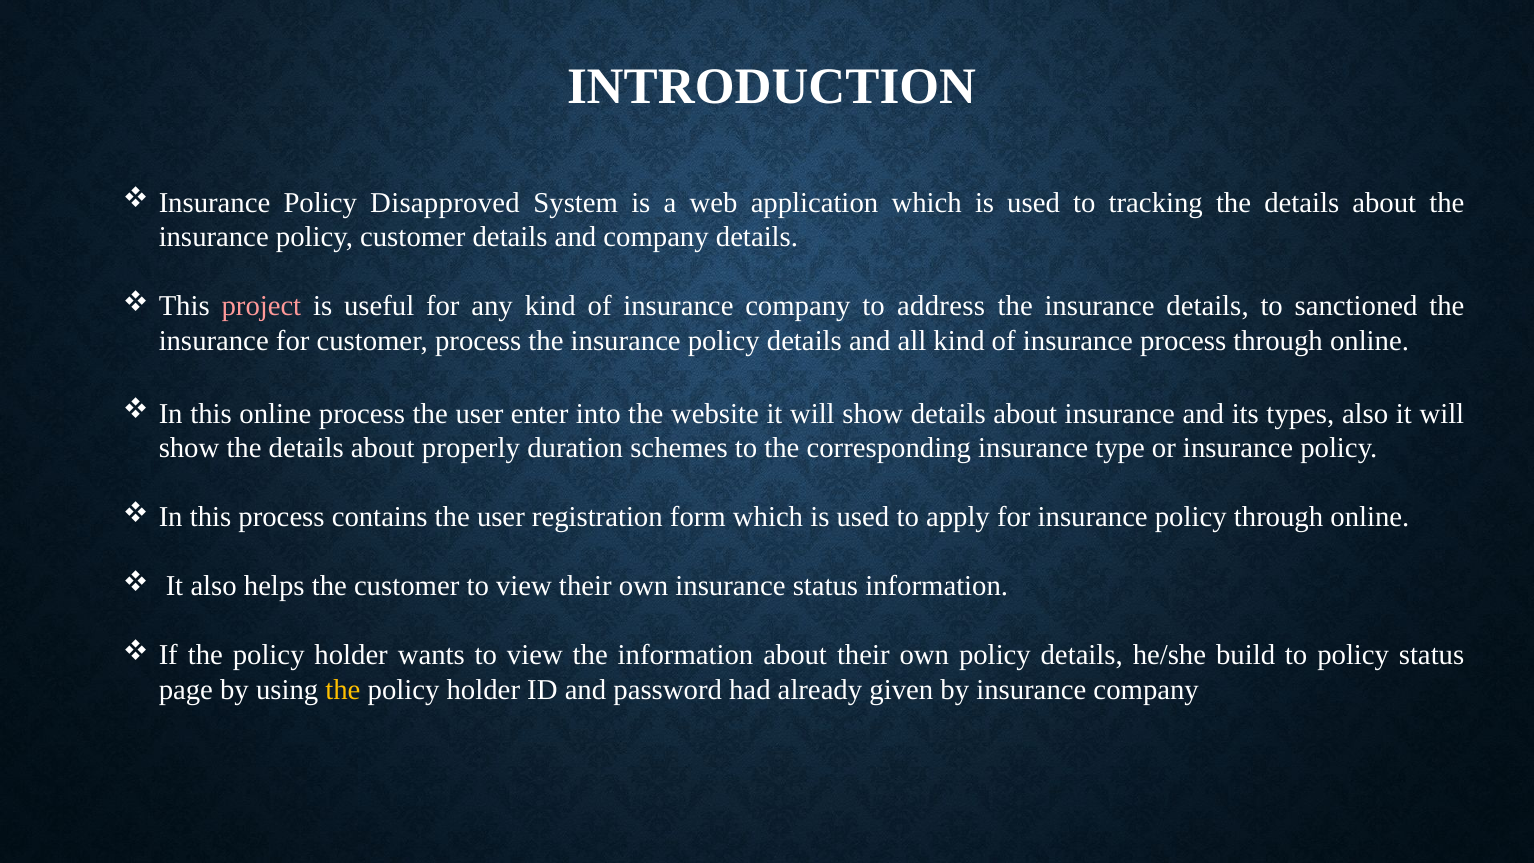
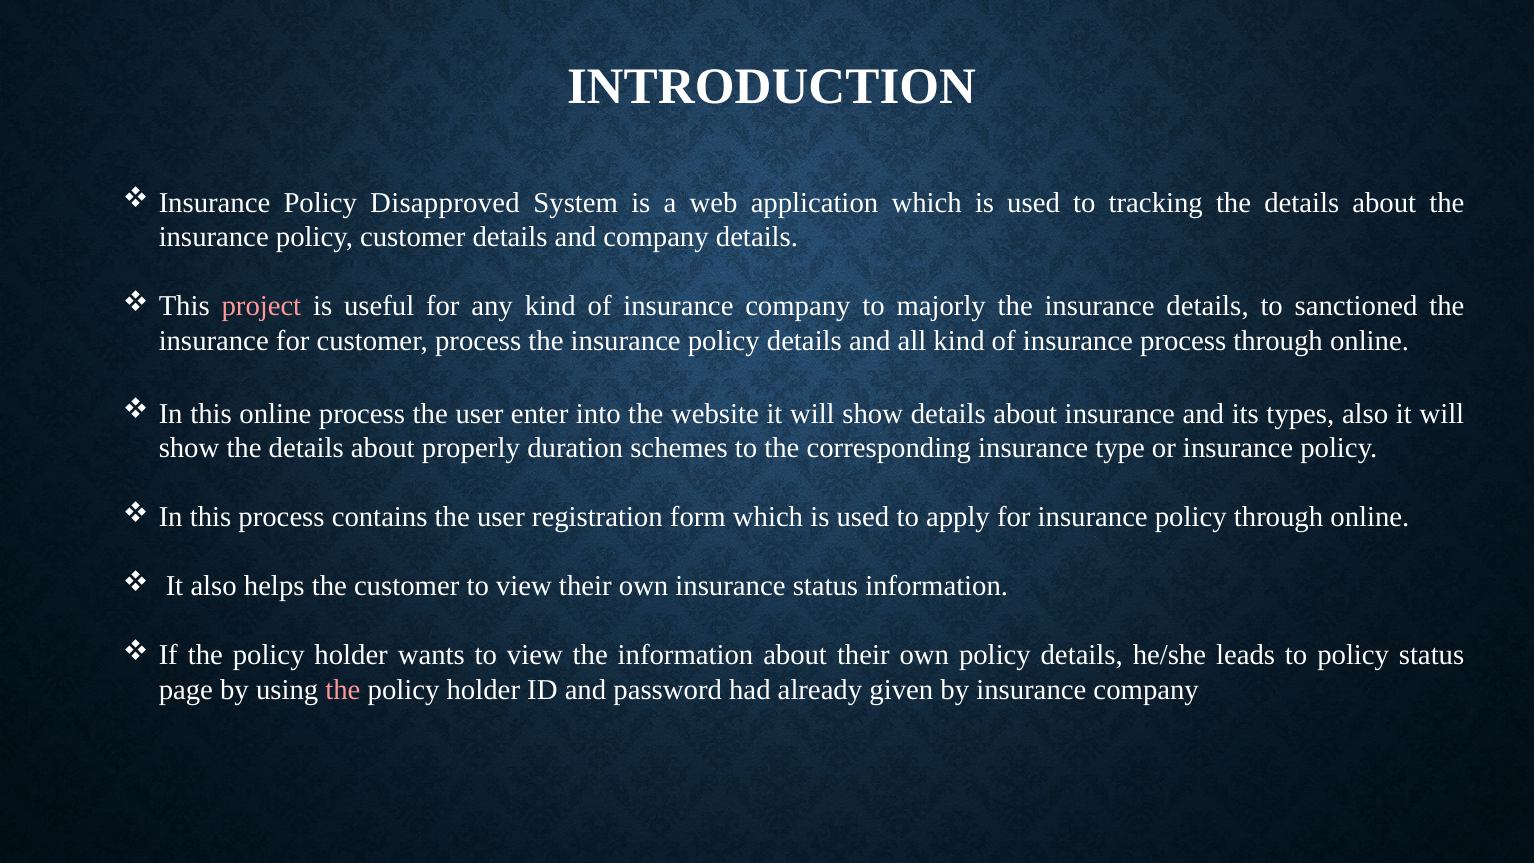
address: address -> majorly
build: build -> leads
the at (343, 690) colour: yellow -> pink
